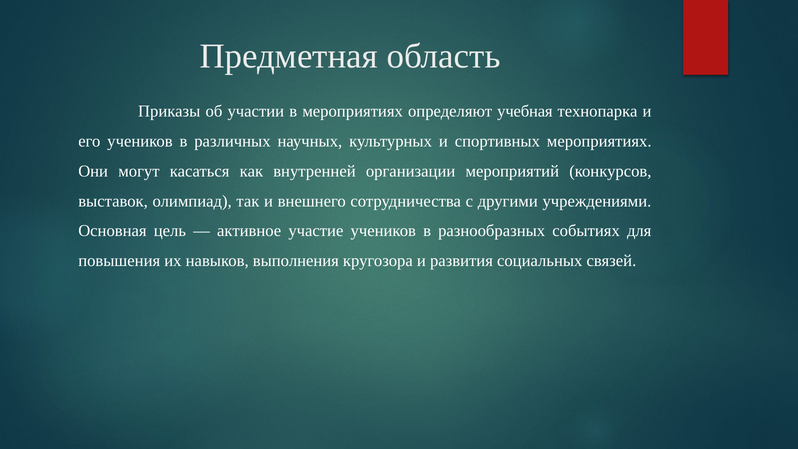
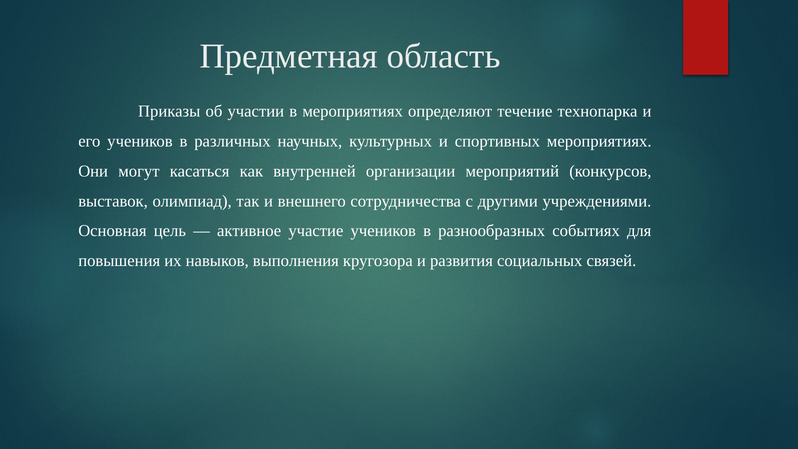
учебная: учебная -> течение
